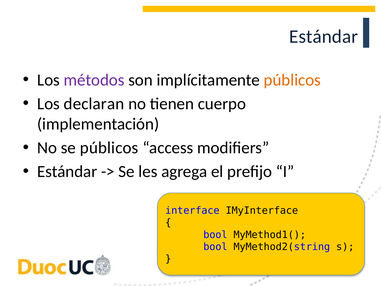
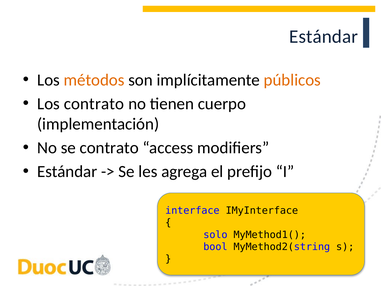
métodos colour: purple -> orange
Los declaran: declaran -> contrato
se públicos: públicos -> contrato
bool at (215, 235): bool -> solo
